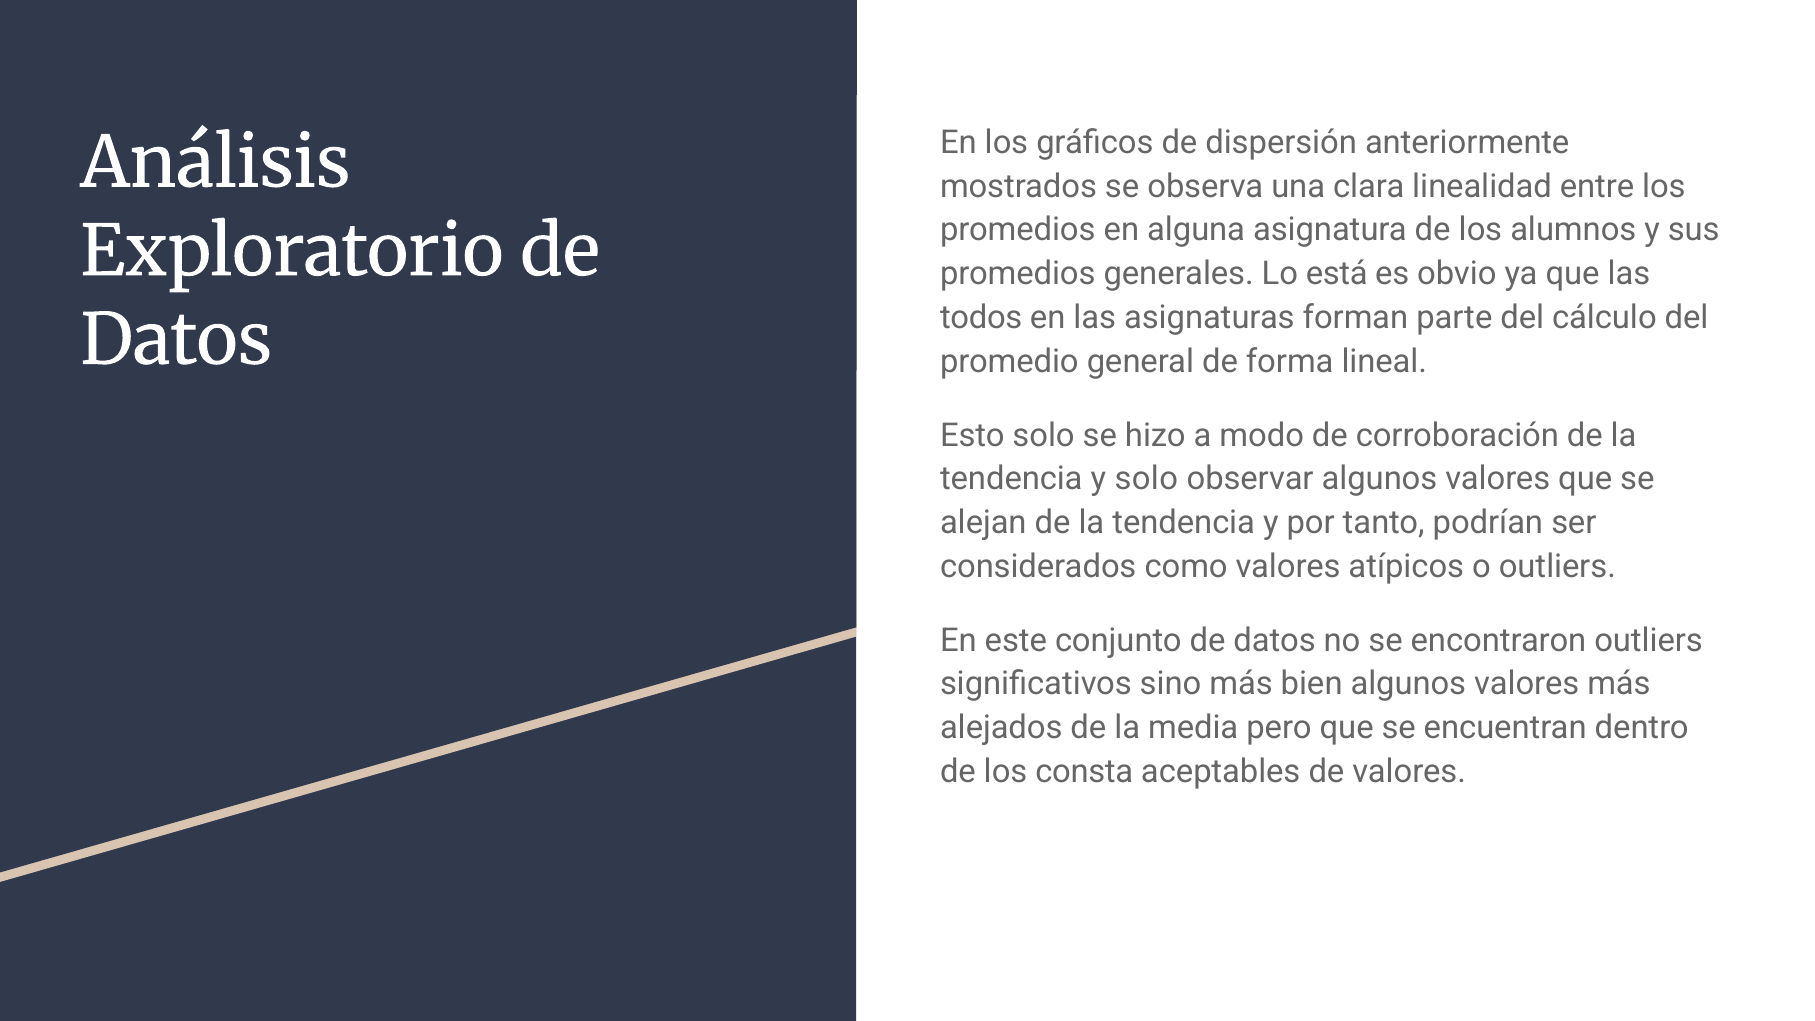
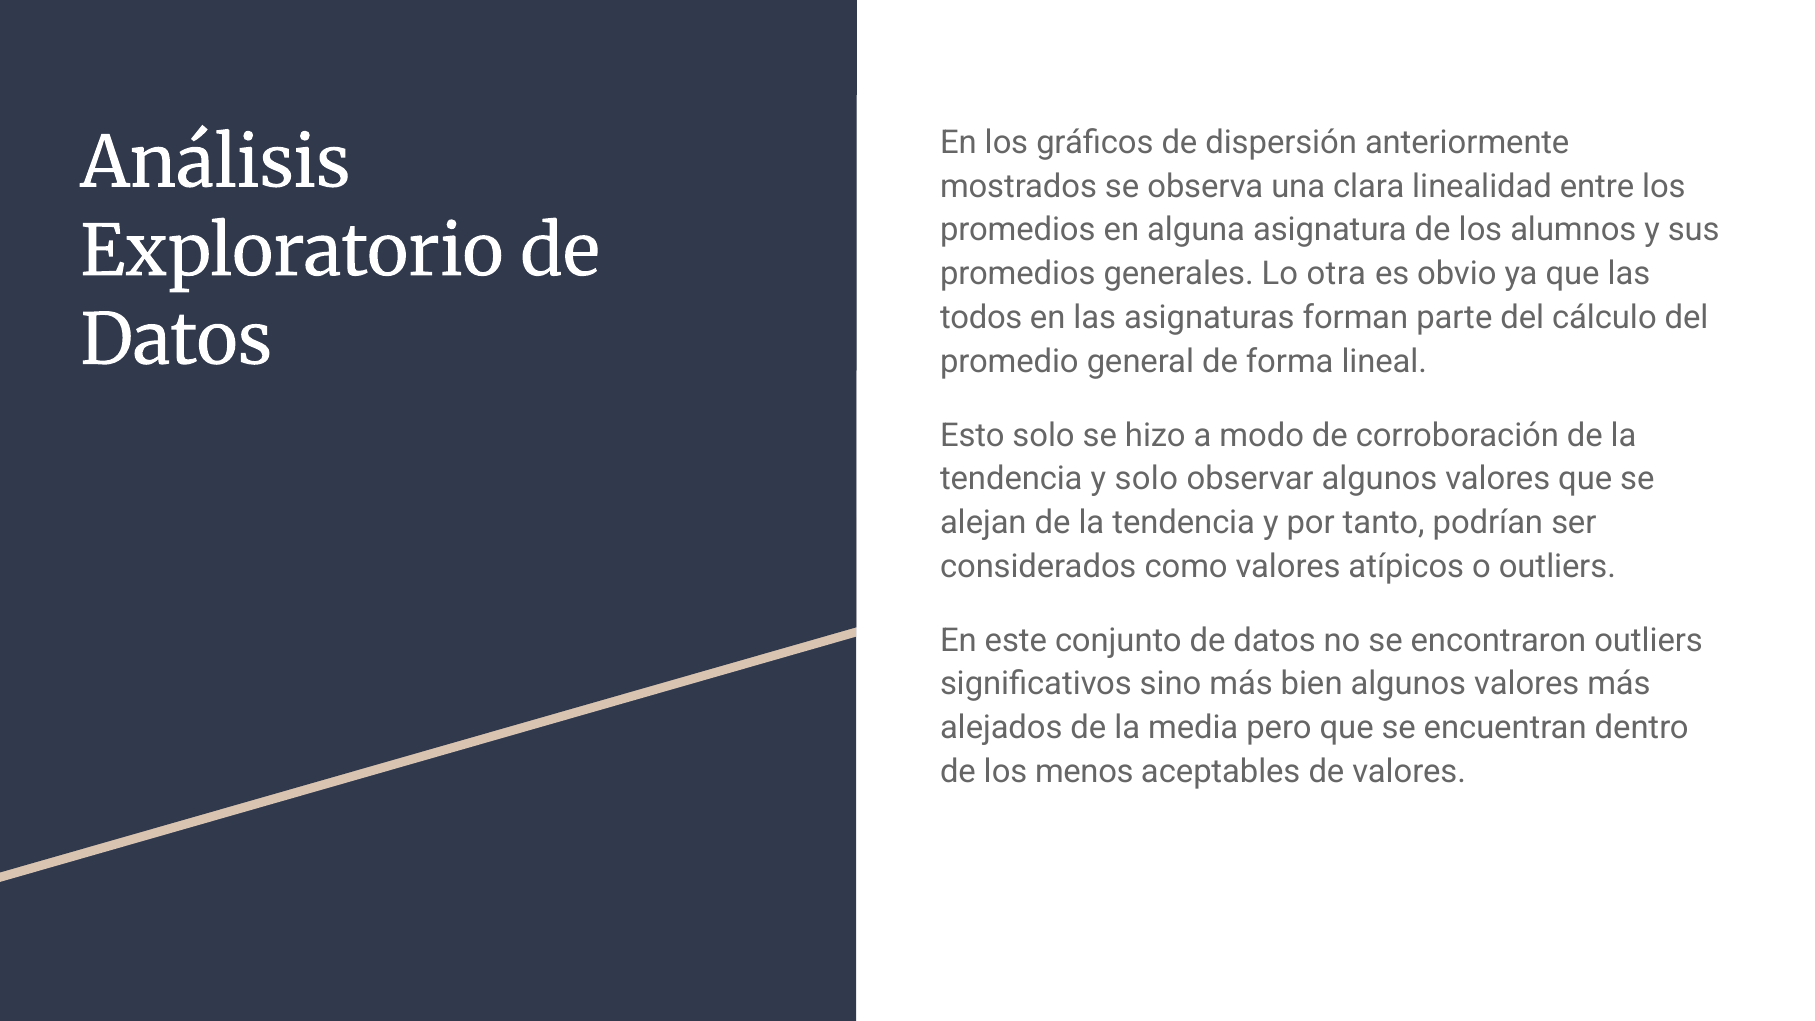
está: está -> otra
consta: consta -> menos
